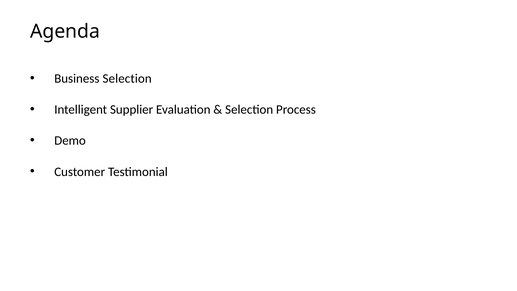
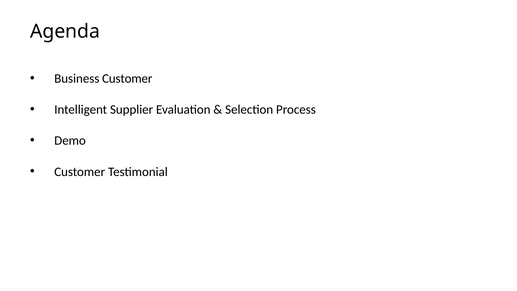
Business Selection: Selection -> Customer
